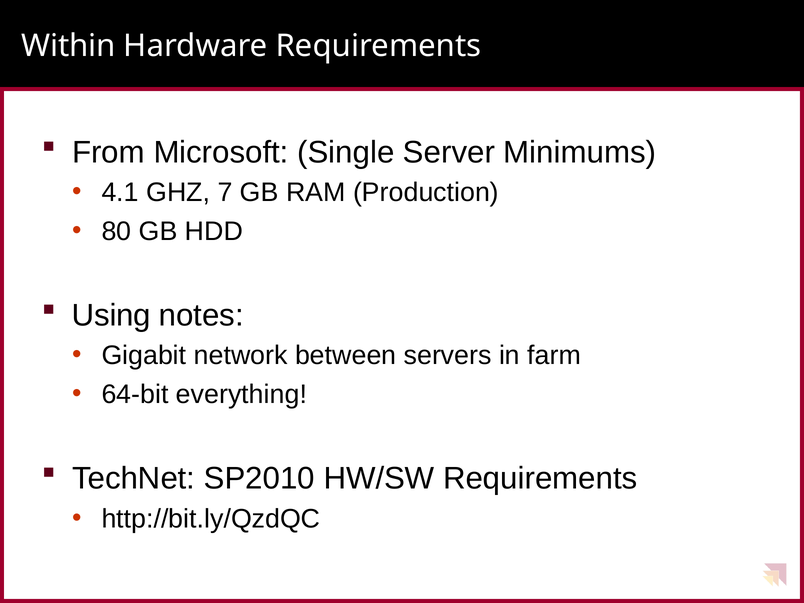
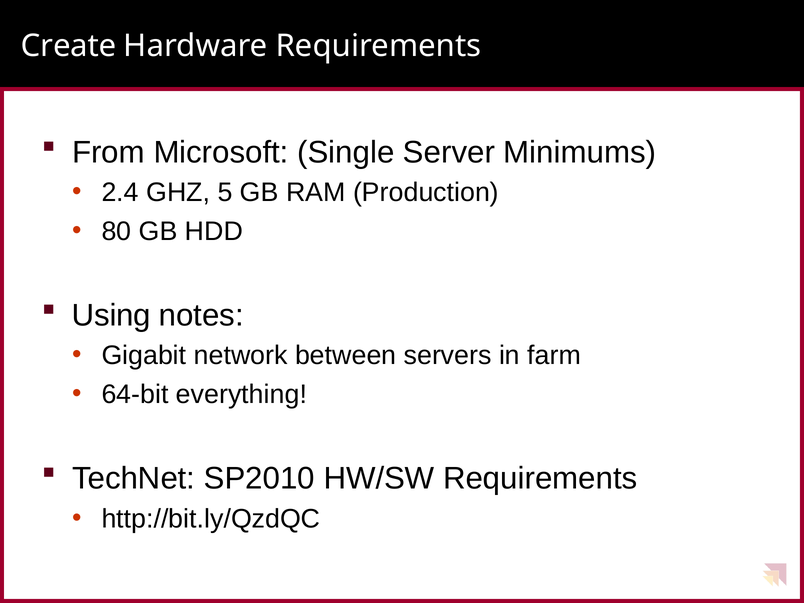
Within: Within -> Create
4.1: 4.1 -> 2.4
7: 7 -> 5
